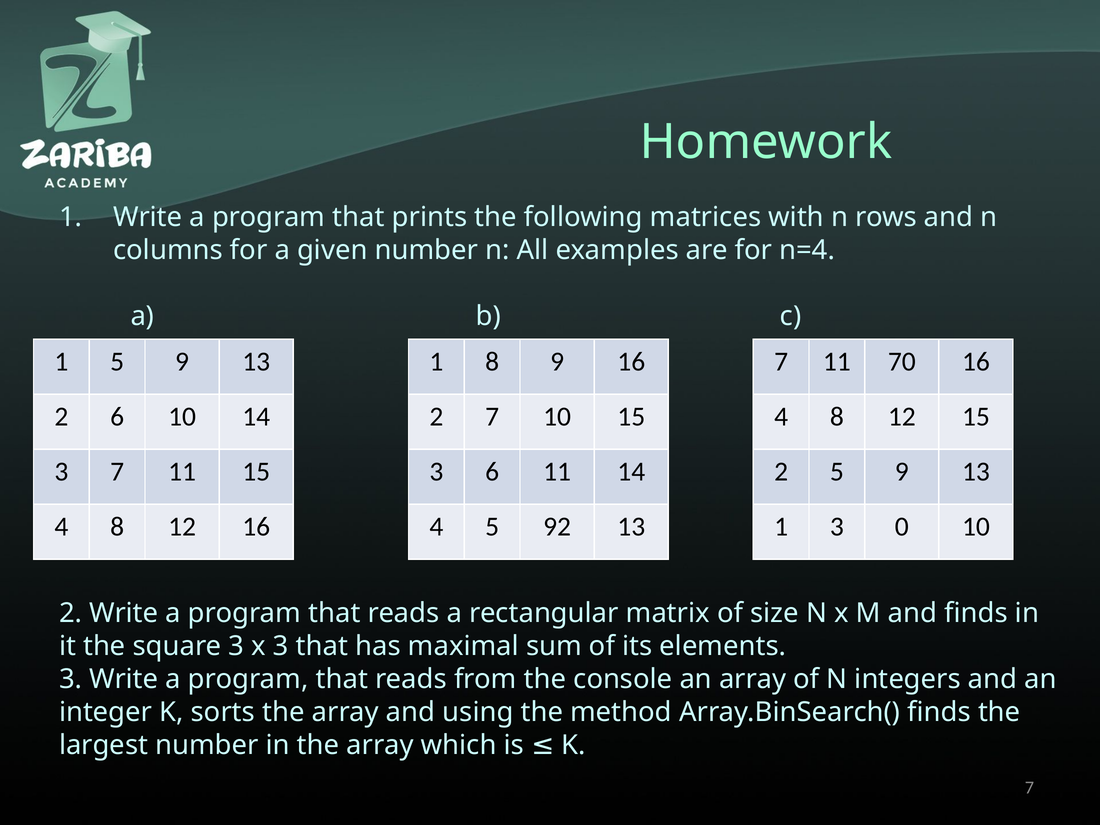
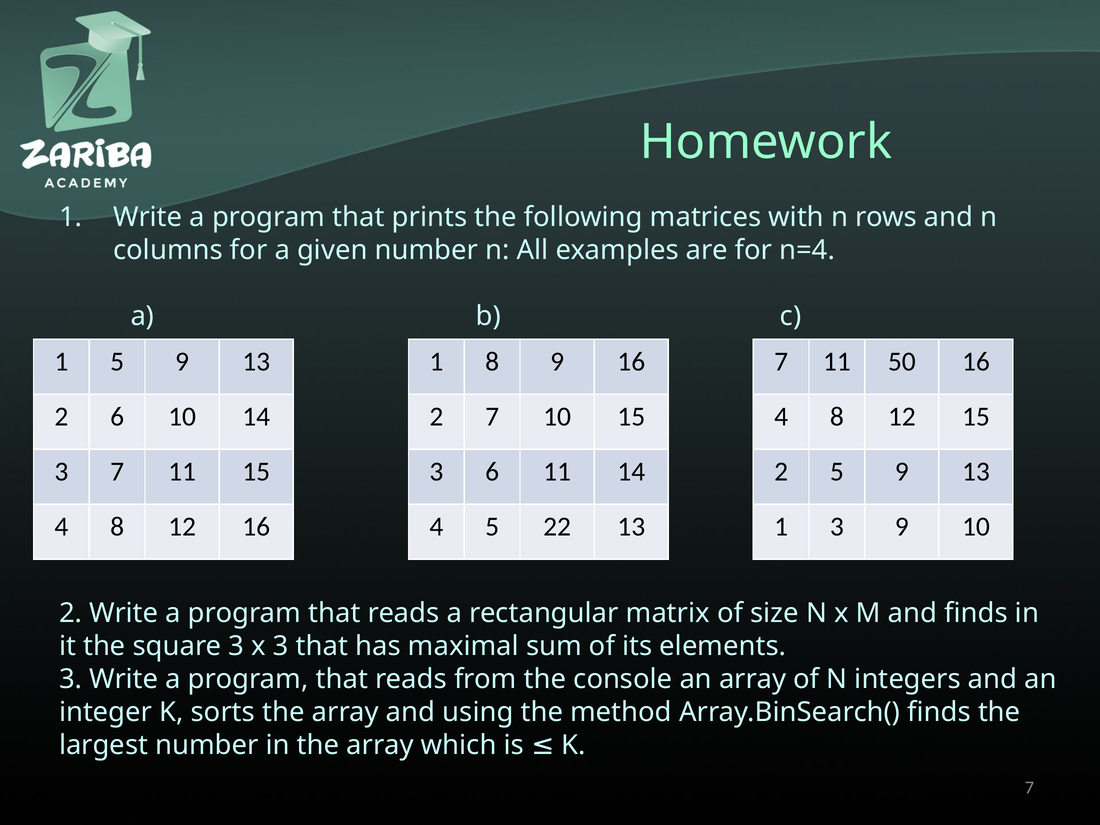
70: 70 -> 50
92: 92 -> 22
3 0: 0 -> 9
